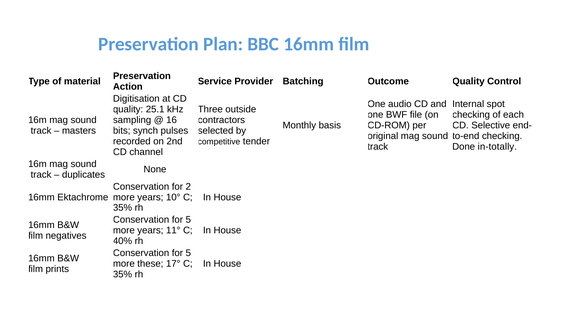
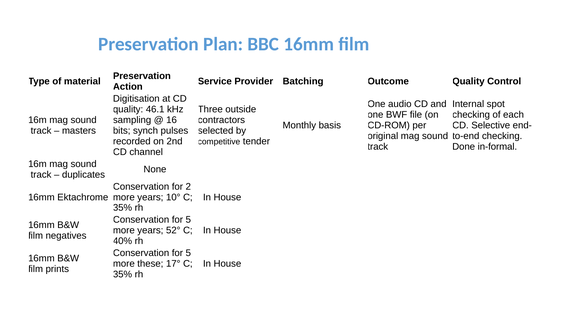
25.1: 25.1 -> 46.1
in-totally: in-totally -> in-formal
11°: 11° -> 52°
